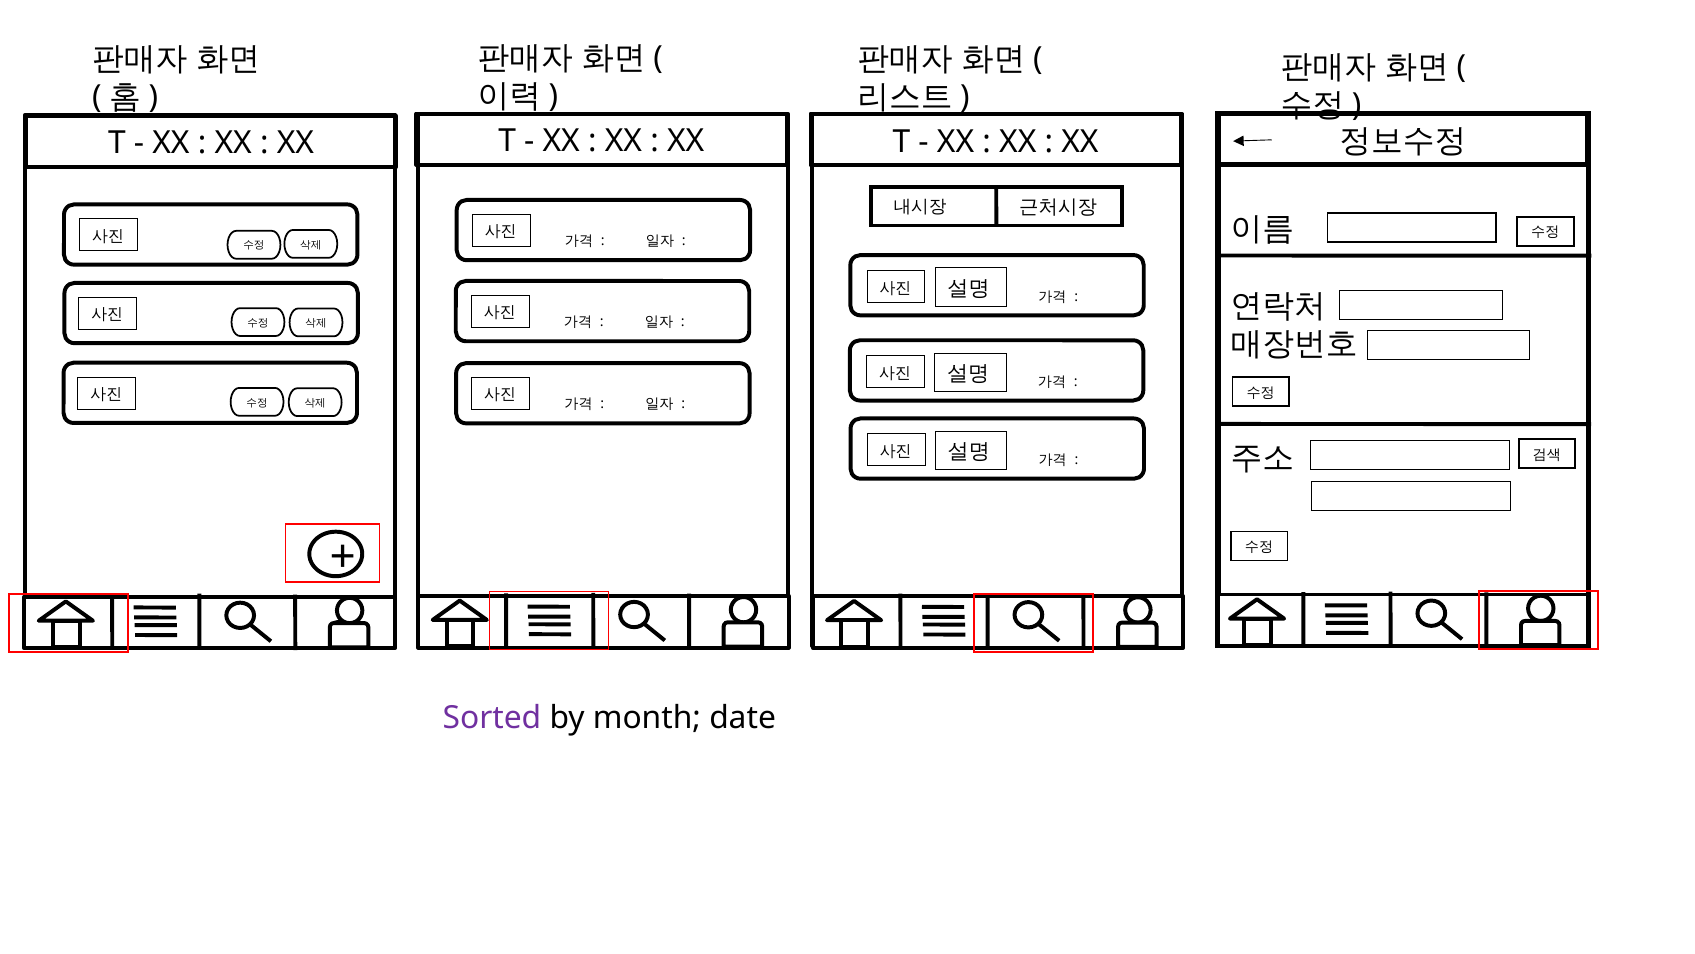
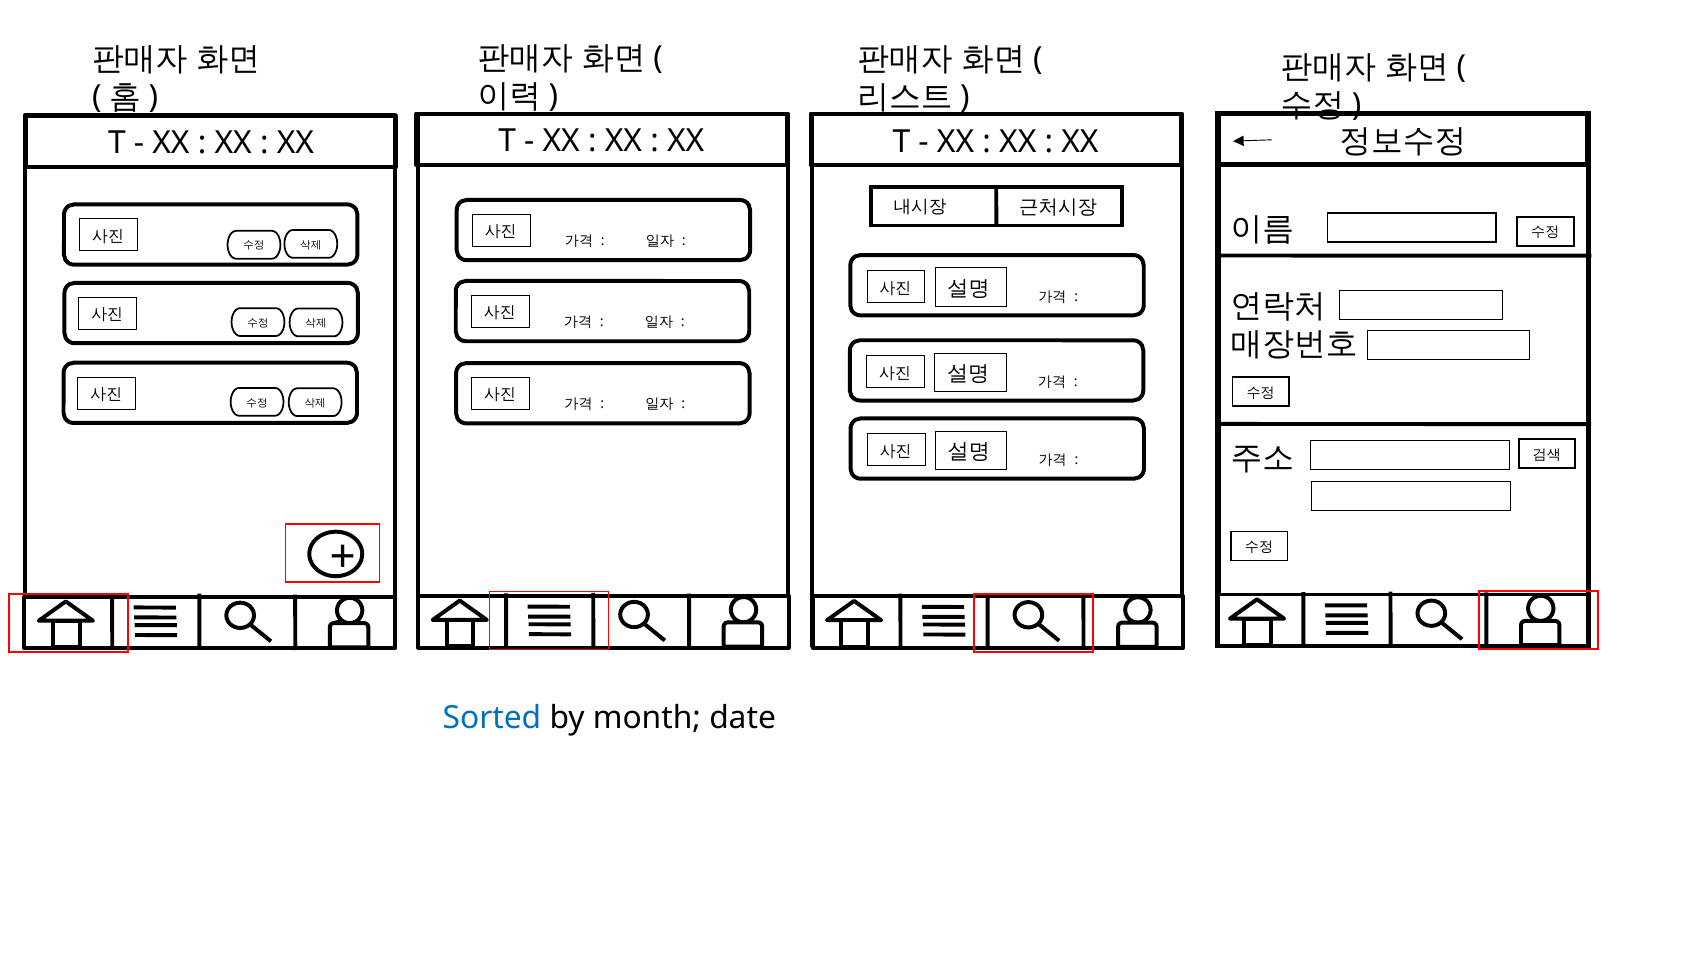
Sorted colour: purple -> blue
